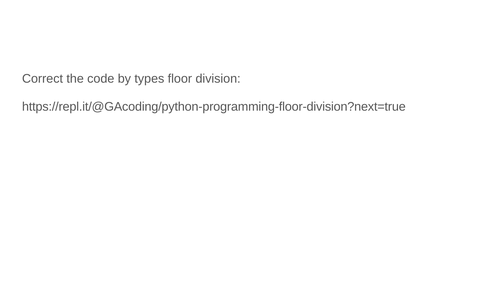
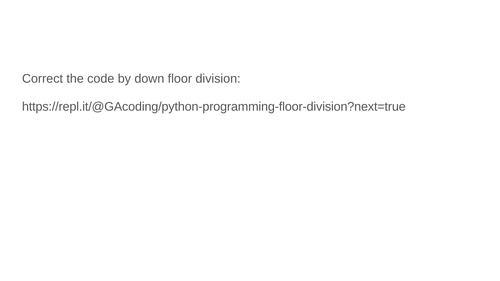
types: types -> down
